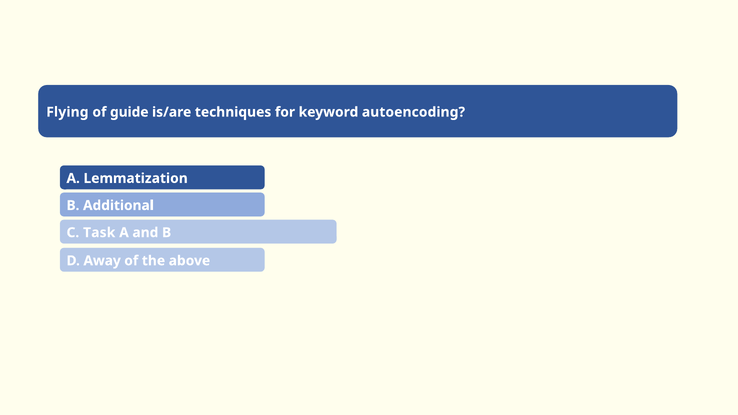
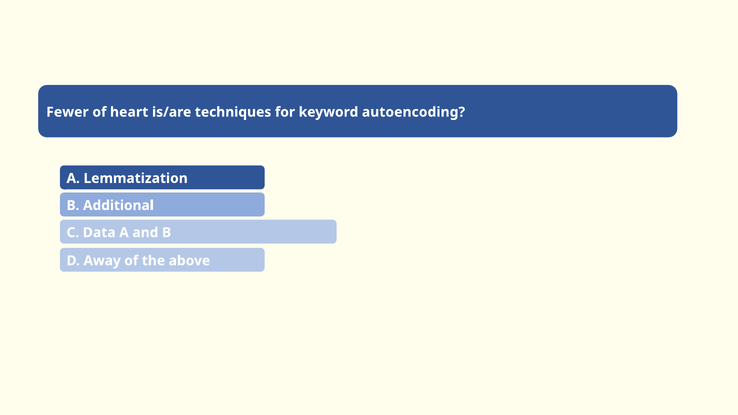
Flying: Flying -> Fewer
guide: guide -> heart
Task: Task -> Data
